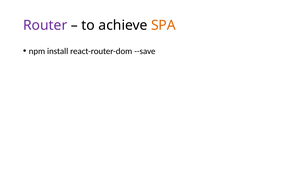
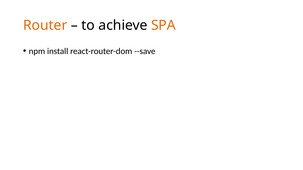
Router colour: purple -> orange
